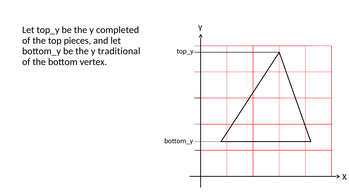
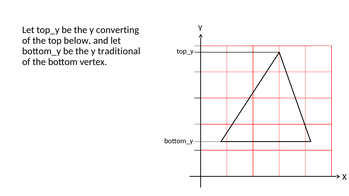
completed: completed -> converting
pieces: pieces -> below
